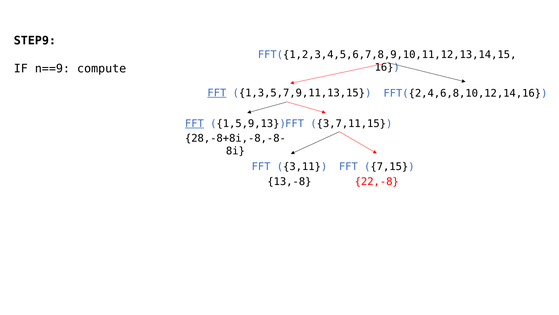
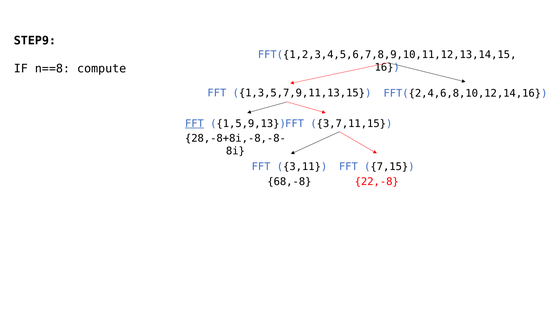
n==9: n==9 -> n==8
FFT at (217, 93) underline: present -> none
13,-8: 13,-8 -> 68,-8
